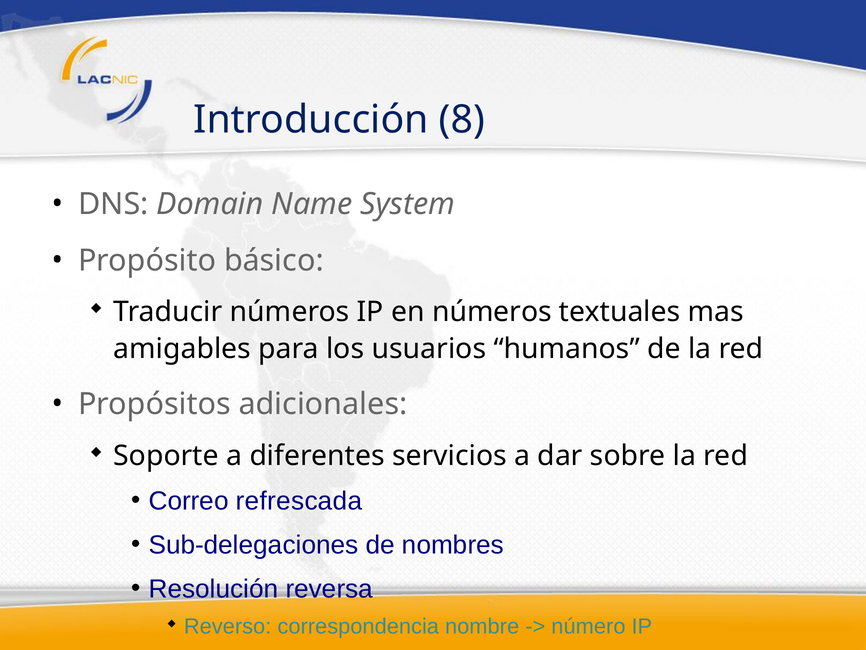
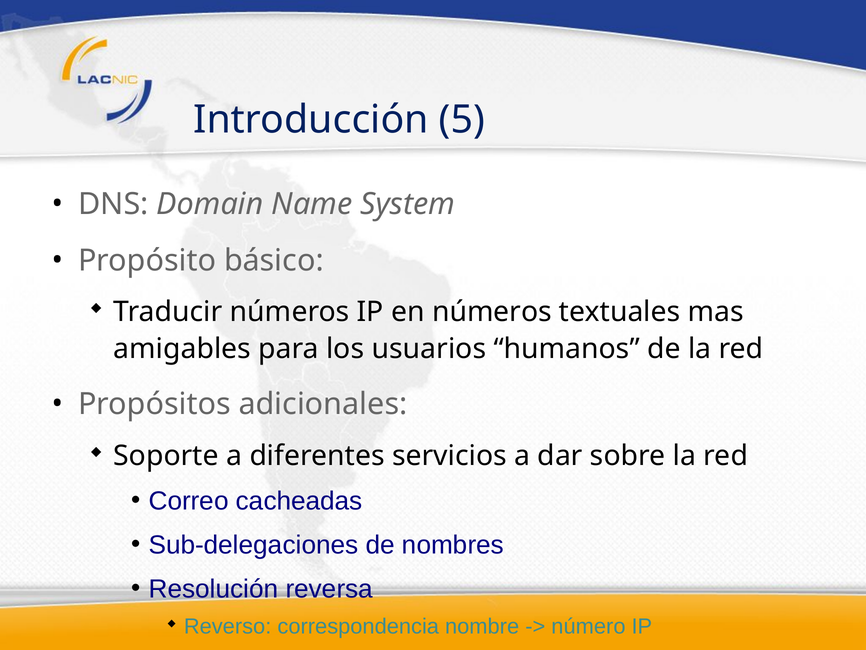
8: 8 -> 5
refrescada: refrescada -> cacheadas
